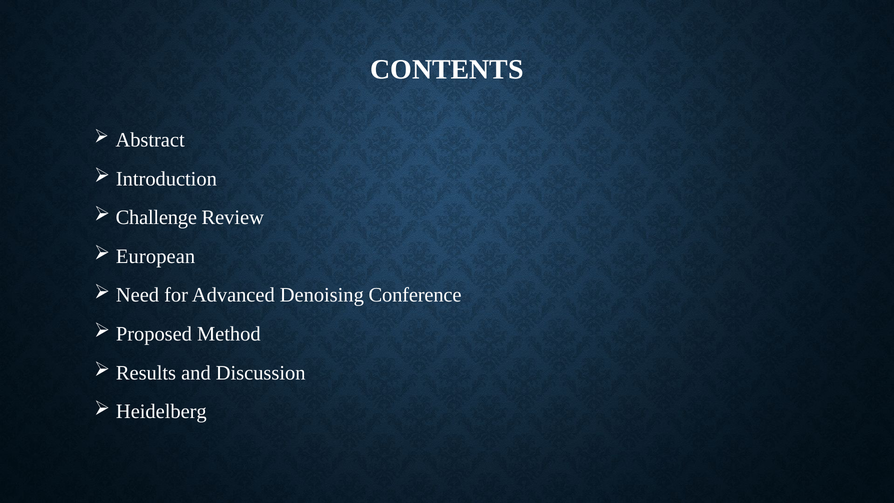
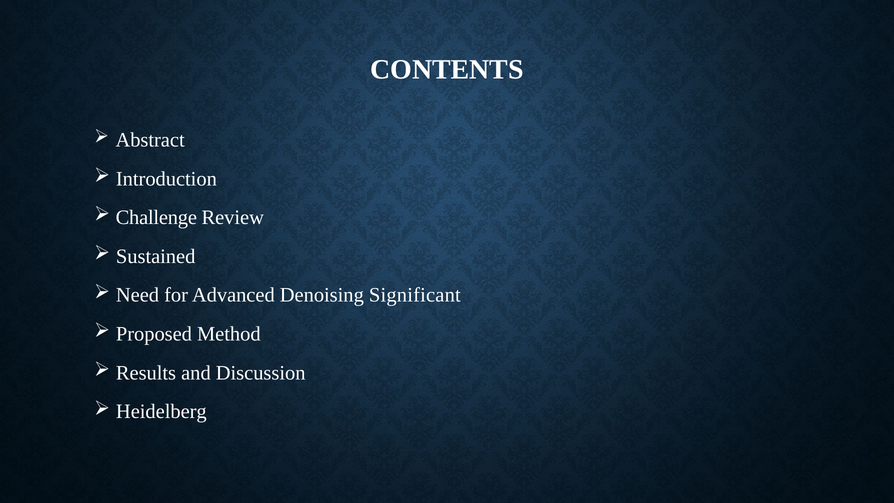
European: European -> Sustained
Conference: Conference -> Significant
